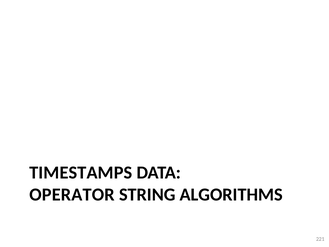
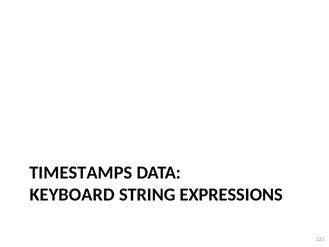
OPERATOR: OPERATOR -> KEYBOARD
ALGORITHMS: ALGORITHMS -> EXPRESSIONS
